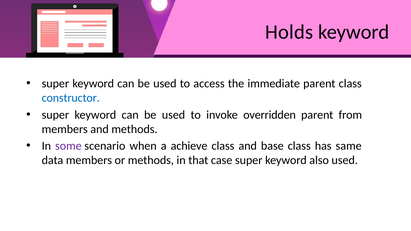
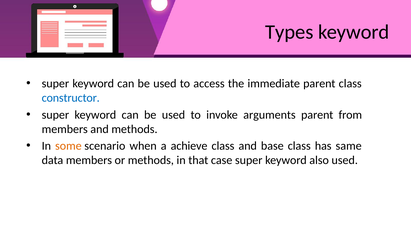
Holds: Holds -> Types
overridden: overridden -> arguments
some colour: purple -> orange
